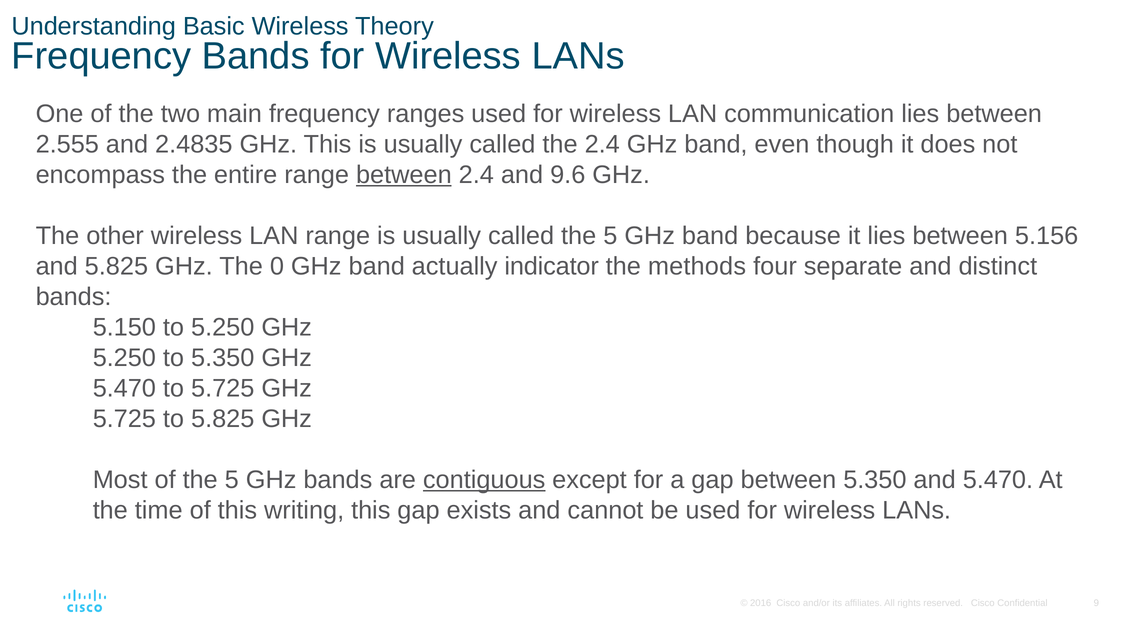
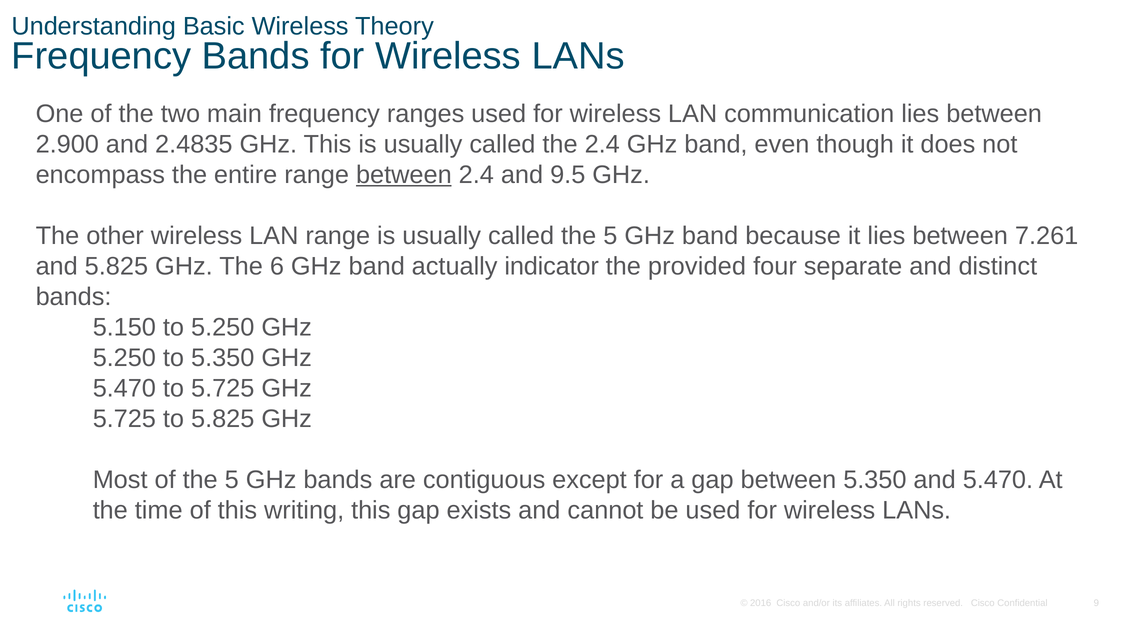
2.555: 2.555 -> 2.900
9.6: 9.6 -> 9.5
5.156: 5.156 -> 7.261
0: 0 -> 6
methods: methods -> provided
contiguous underline: present -> none
